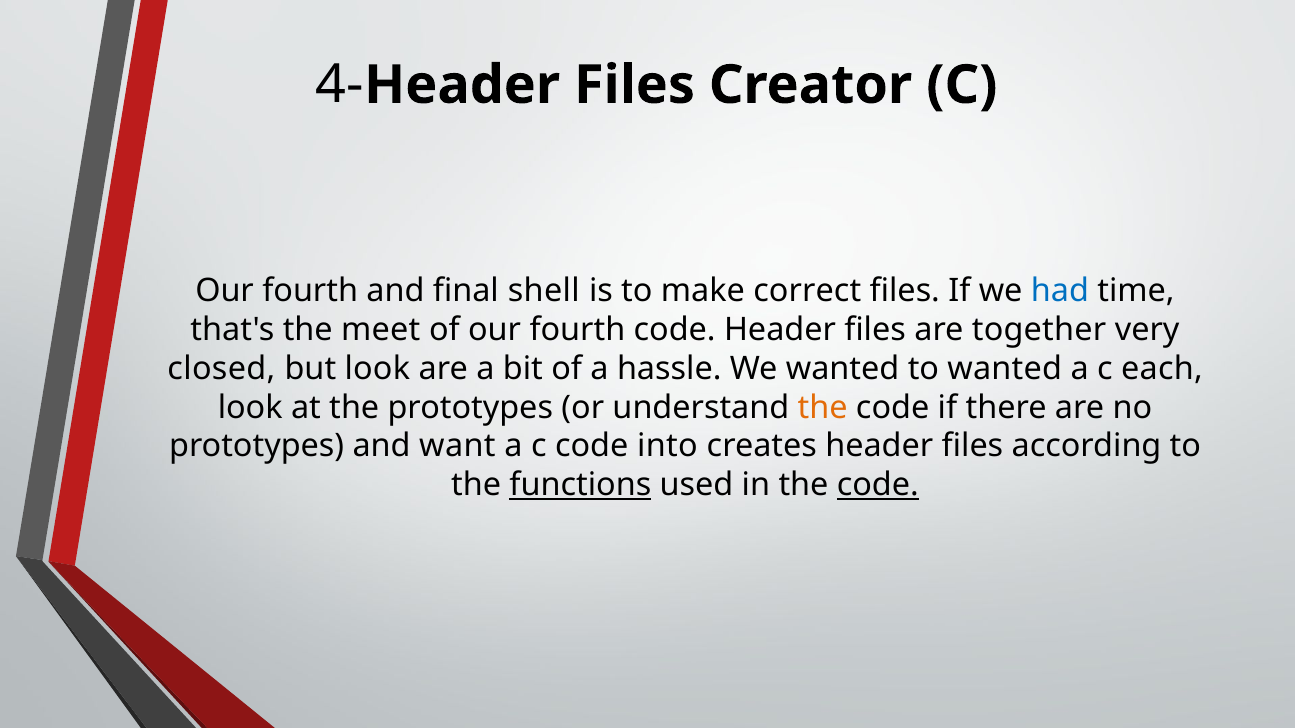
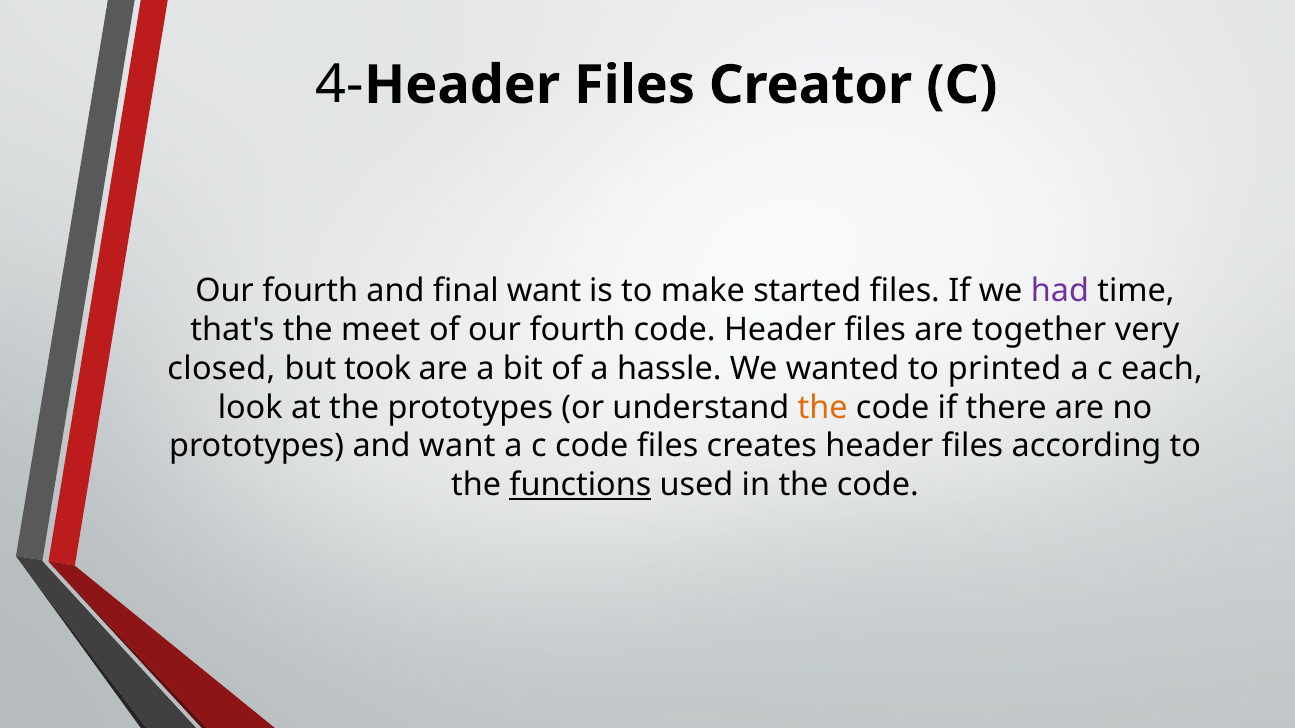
final shell: shell -> want
correct: correct -> started
had colour: blue -> purple
but look: look -> took
to wanted: wanted -> printed
code into: into -> files
code at (878, 485) underline: present -> none
